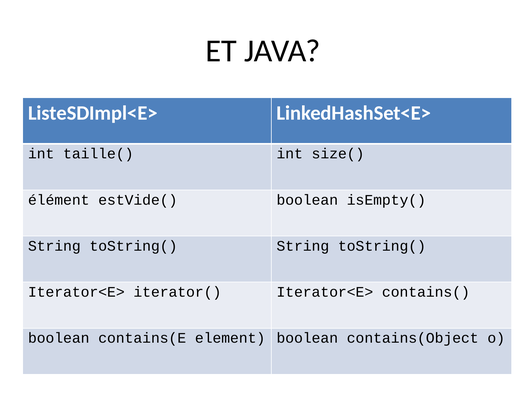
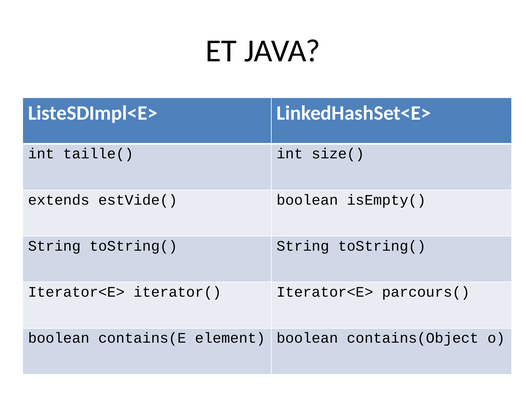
élément: élément -> extends
contains(: contains( -> parcours(
